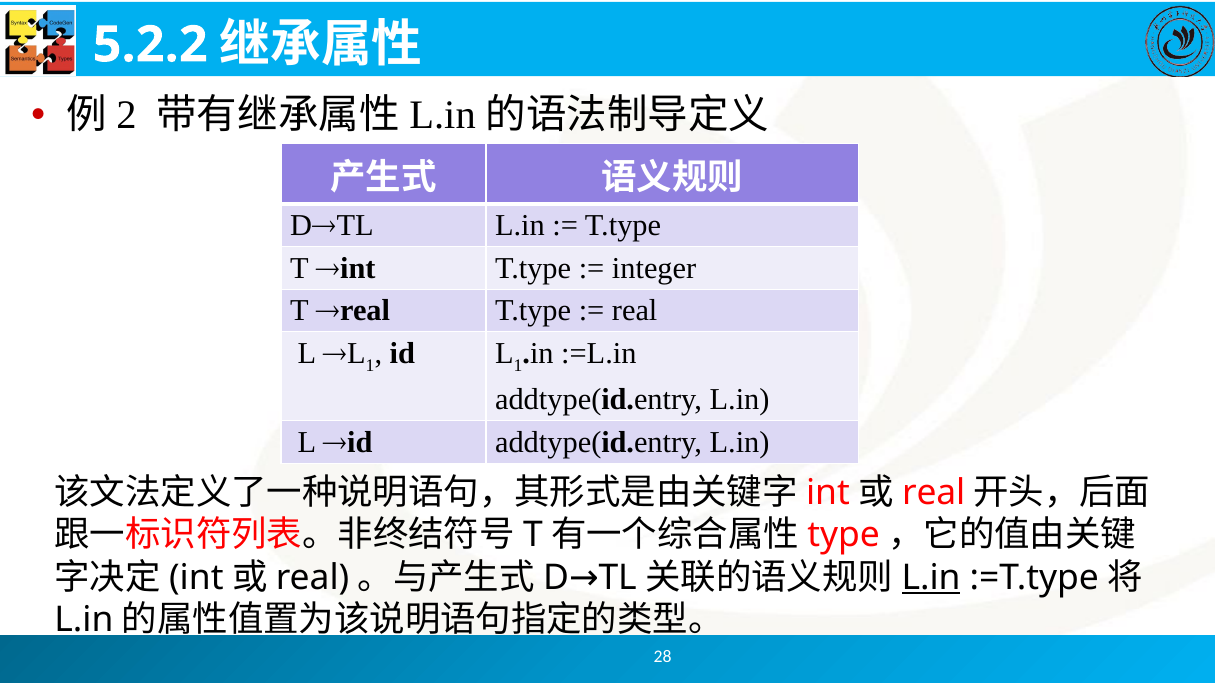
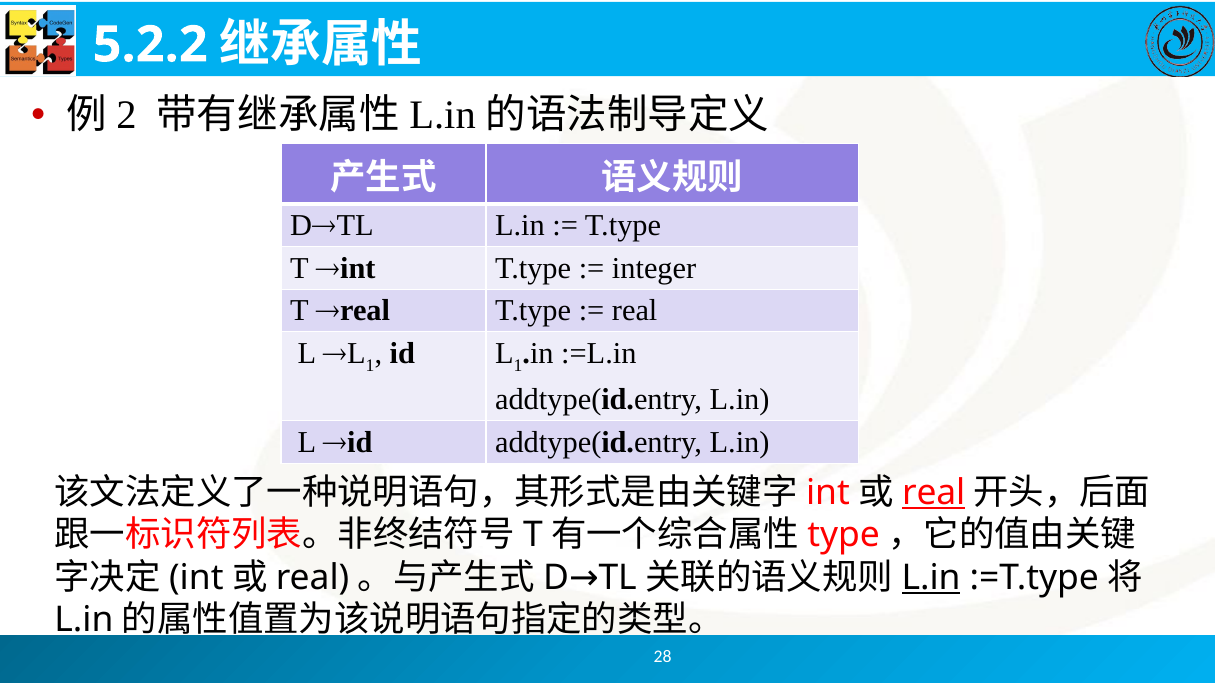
real at (934, 493) underline: none -> present
